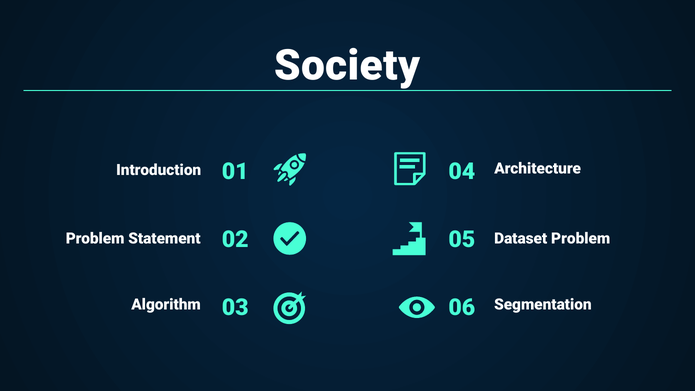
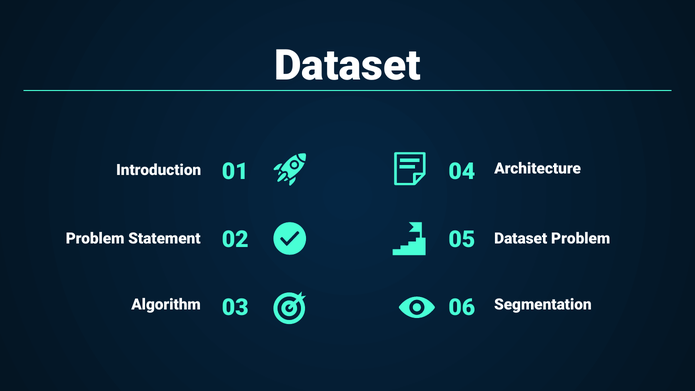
Society at (347, 66): Society -> Dataset
